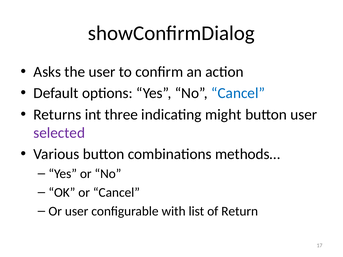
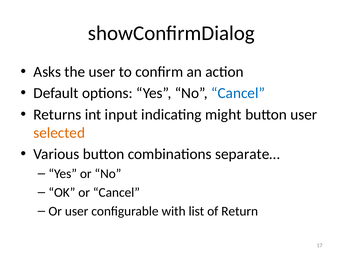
three: three -> input
selected colour: purple -> orange
methods…: methods… -> separate…
